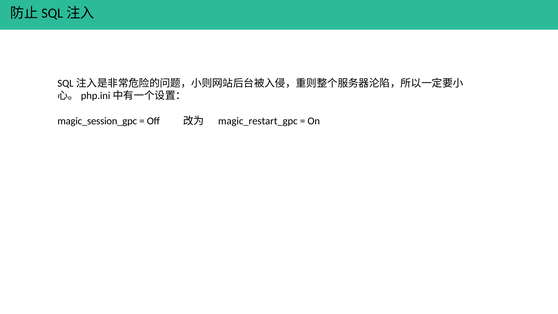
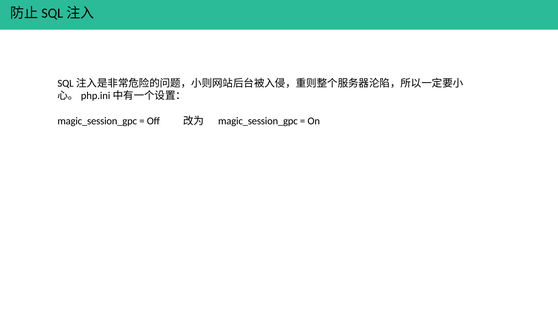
magic_restart_gpc at (258, 121): magic_restart_gpc -> magic_session_gpc
